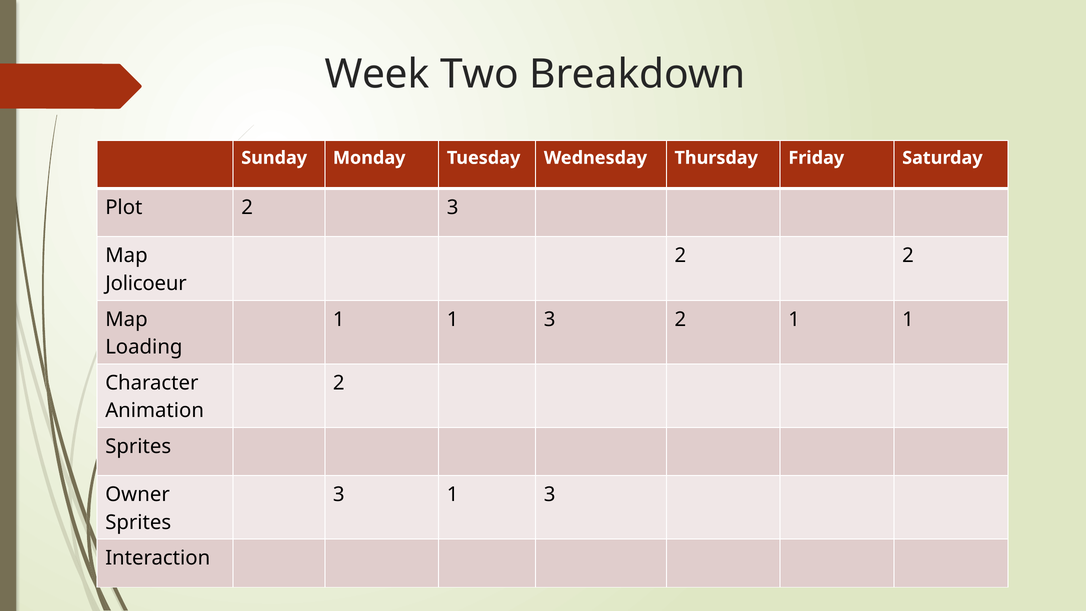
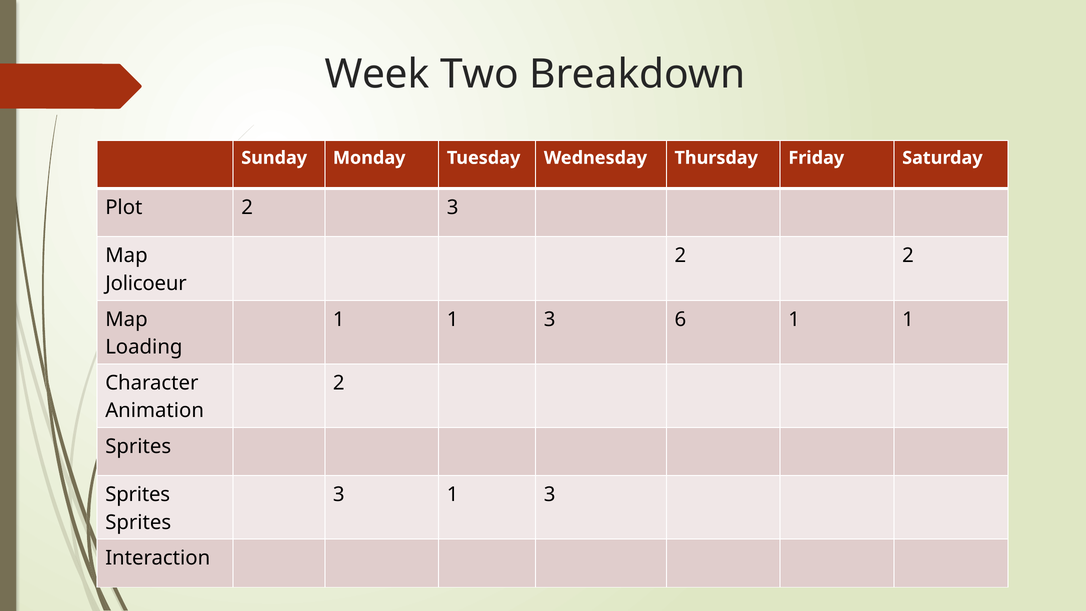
3 2: 2 -> 6
Owner at (138, 495): Owner -> Sprites
